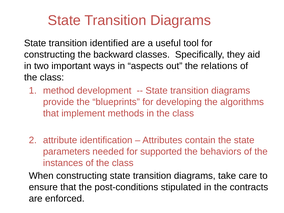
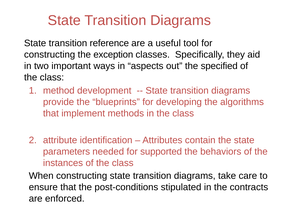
identified: identified -> reference
backward: backward -> exception
relations: relations -> specified
